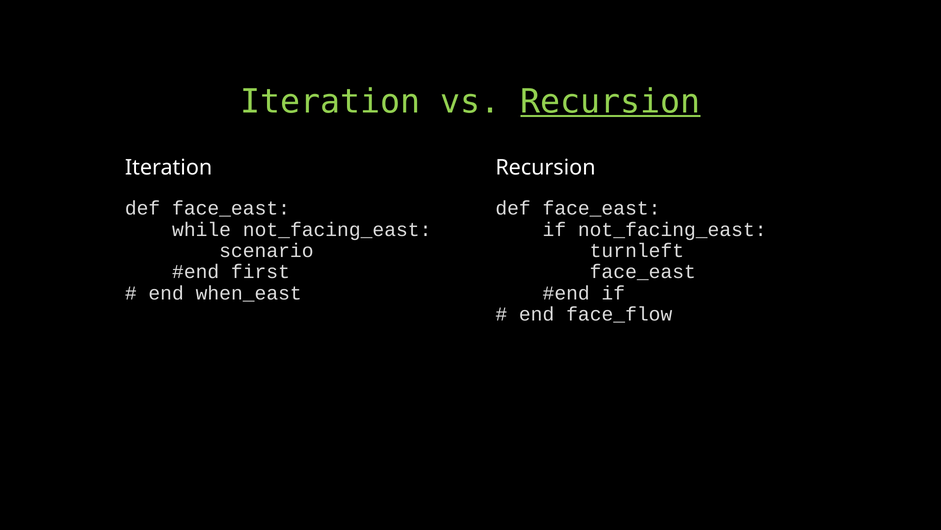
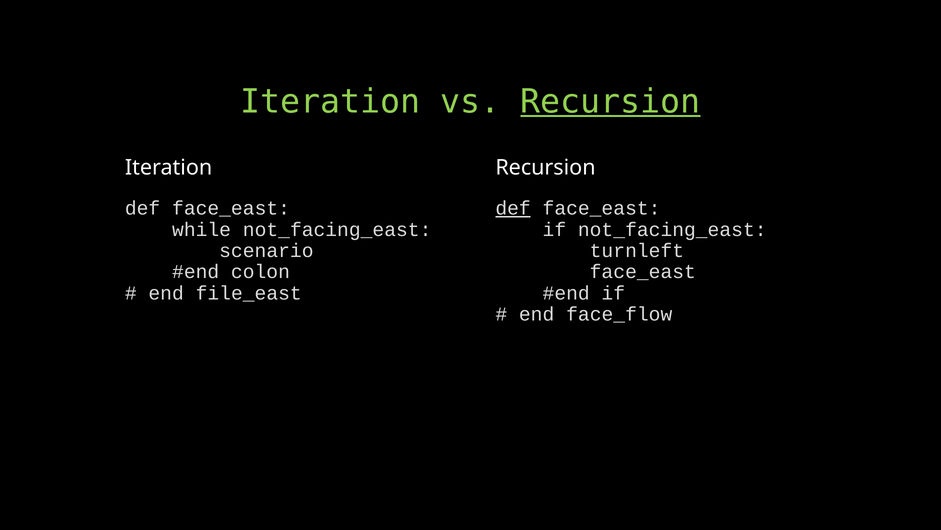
def at (513, 208) underline: none -> present
first: first -> colon
when_east: when_east -> file_east
